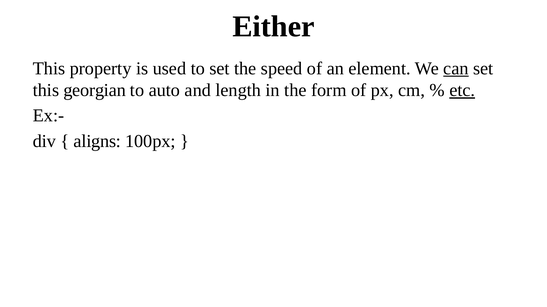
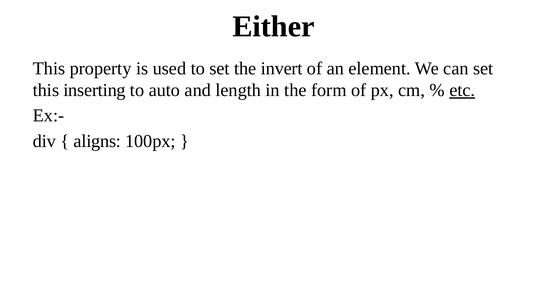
speed: speed -> invert
can underline: present -> none
georgian: georgian -> inserting
